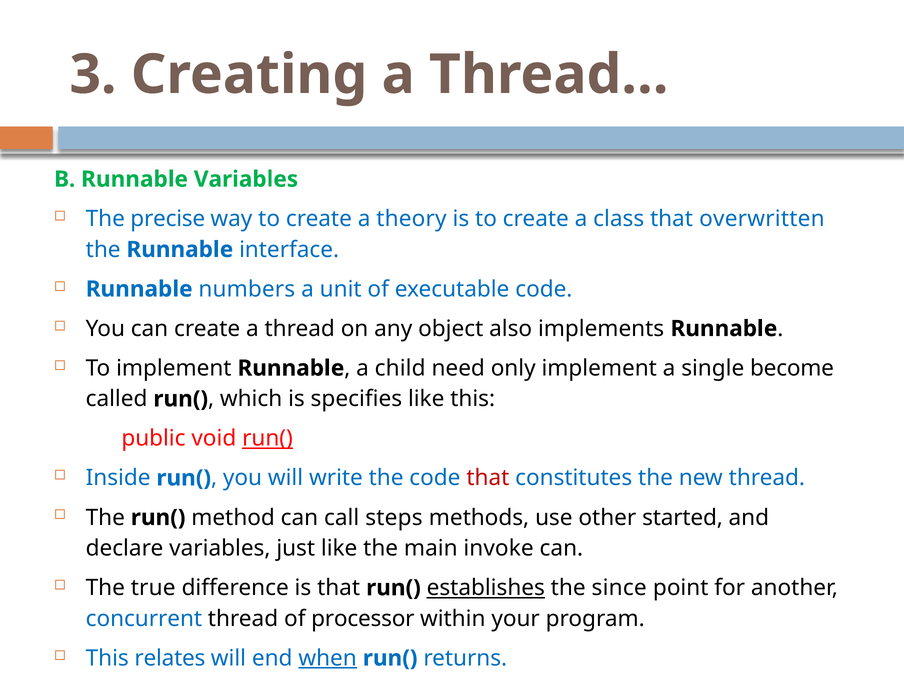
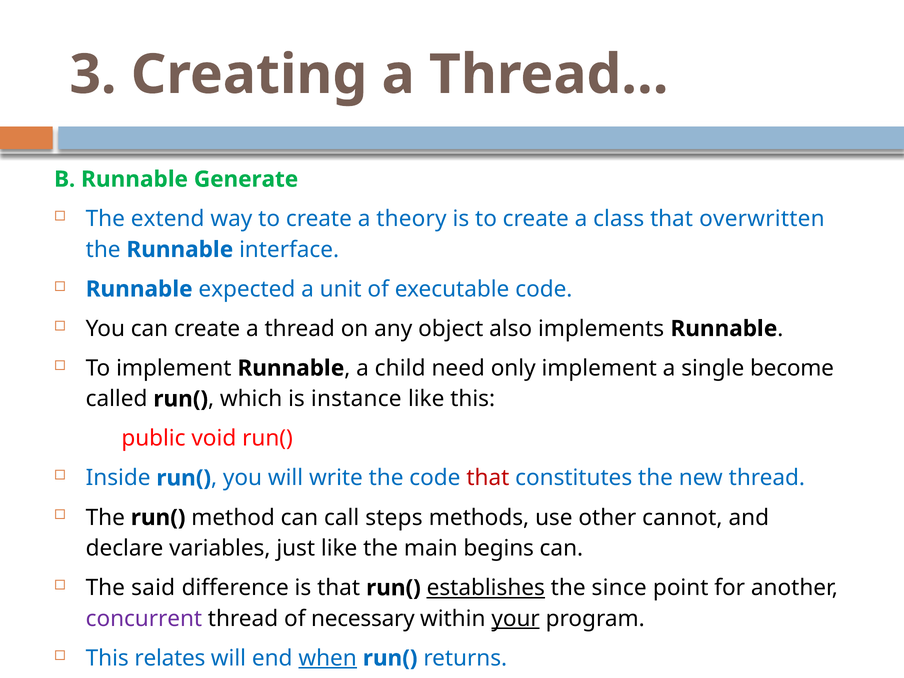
Runnable Variables: Variables -> Generate
precise: precise -> extend
numbers: numbers -> expected
specifies: specifies -> instance
run( at (267, 438) underline: present -> none
started: started -> cannot
invoke: invoke -> begins
true: true -> said
concurrent colour: blue -> purple
processor: processor -> necessary
your underline: none -> present
